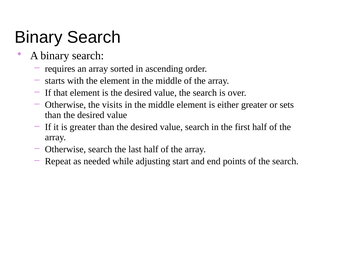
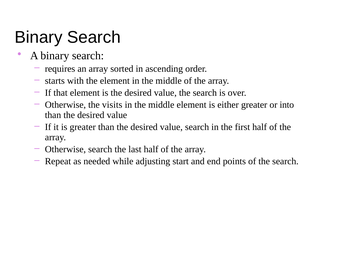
sets: sets -> into
